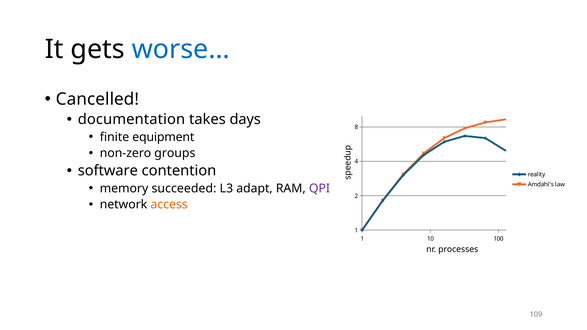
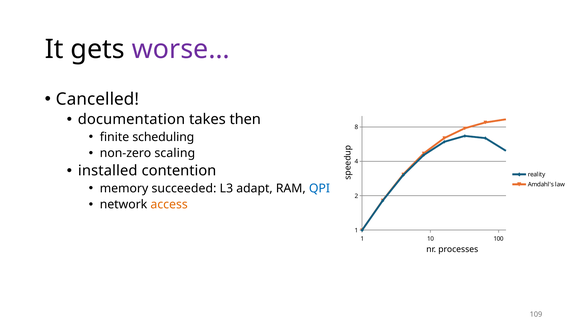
worse… colour: blue -> purple
days: days -> then
equipment: equipment -> scheduling
groups: groups -> scaling
software: software -> installed
QPI colour: purple -> blue
